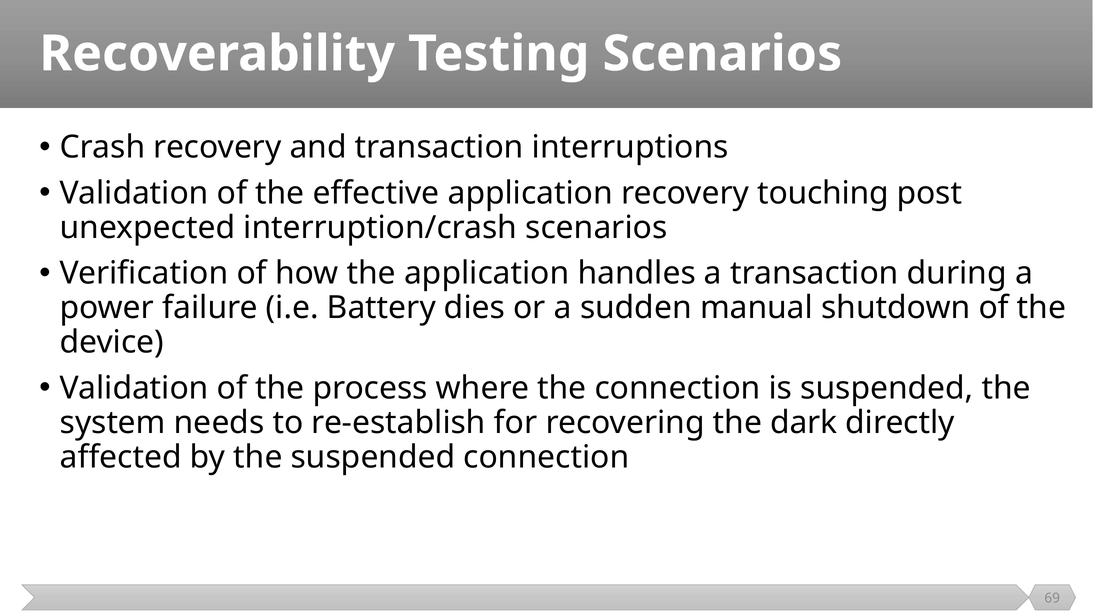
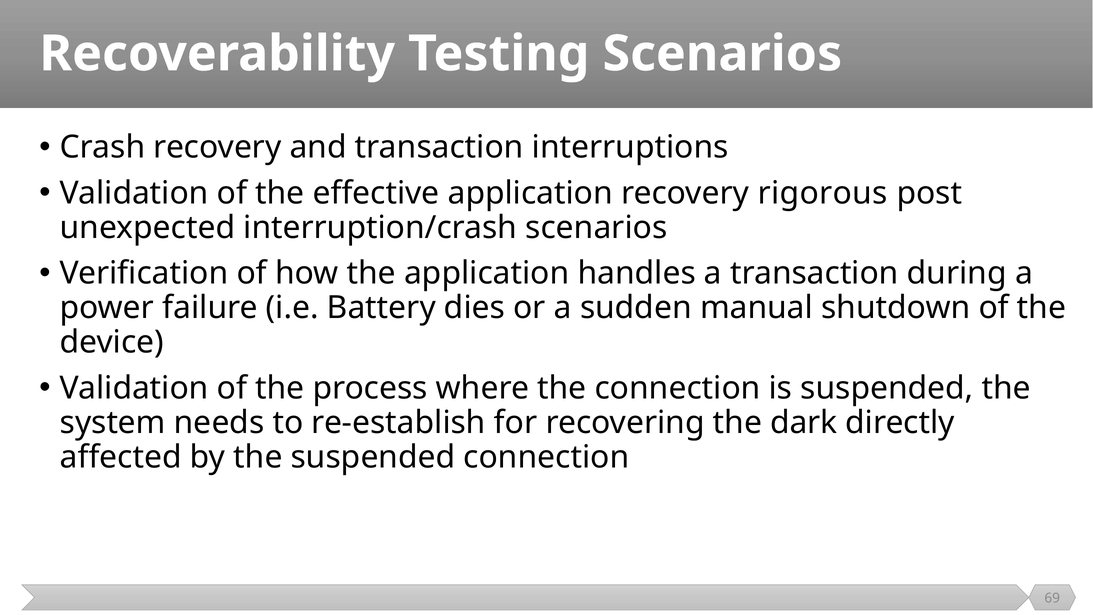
touching: touching -> rigorous
